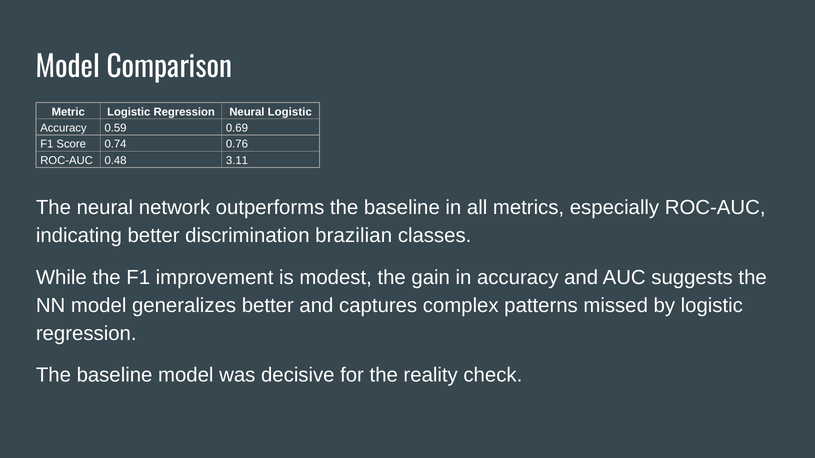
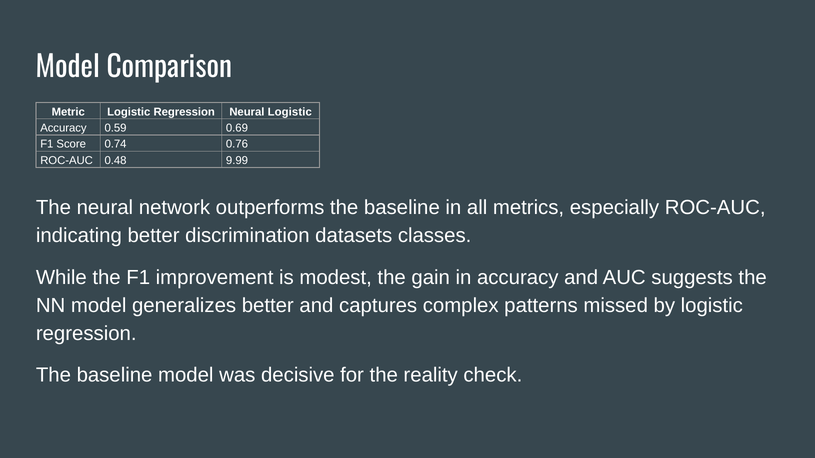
3.11: 3.11 -> 9.99
brazilian: brazilian -> datasets
